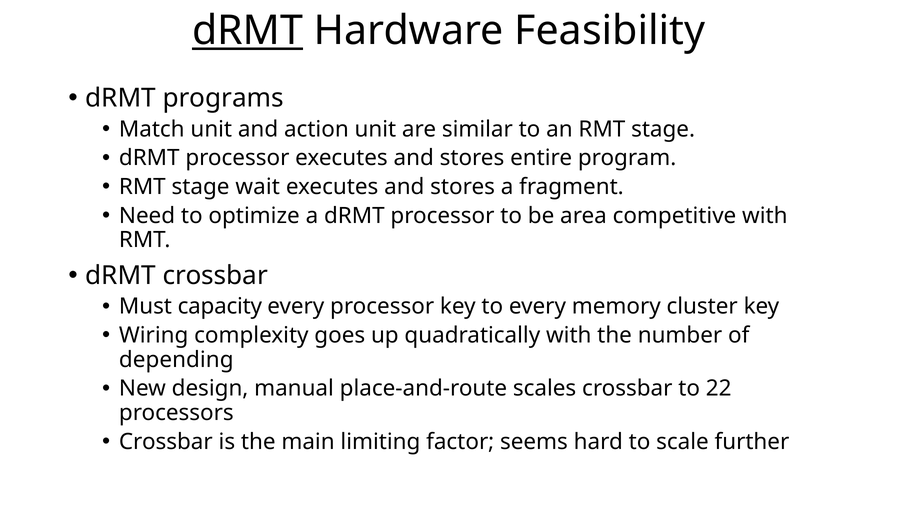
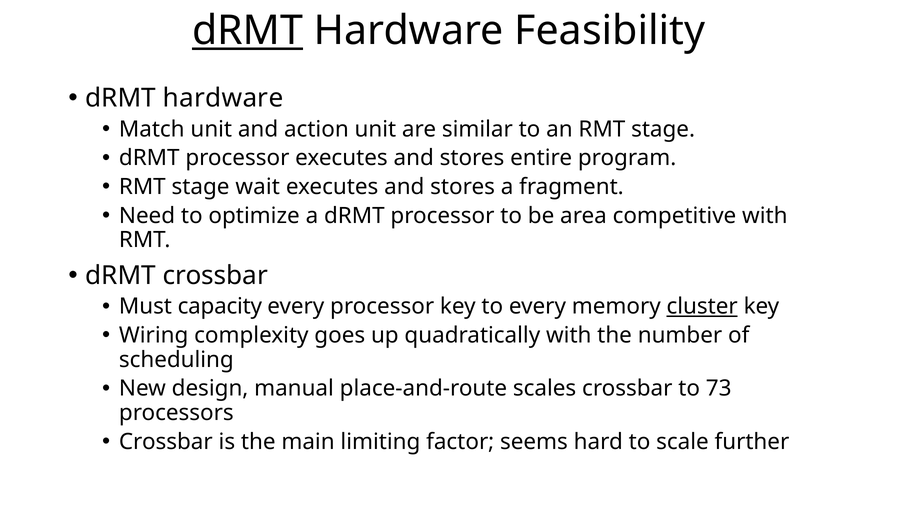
programs at (223, 98): programs -> hardware
cluster underline: none -> present
depending: depending -> scheduling
22: 22 -> 73
